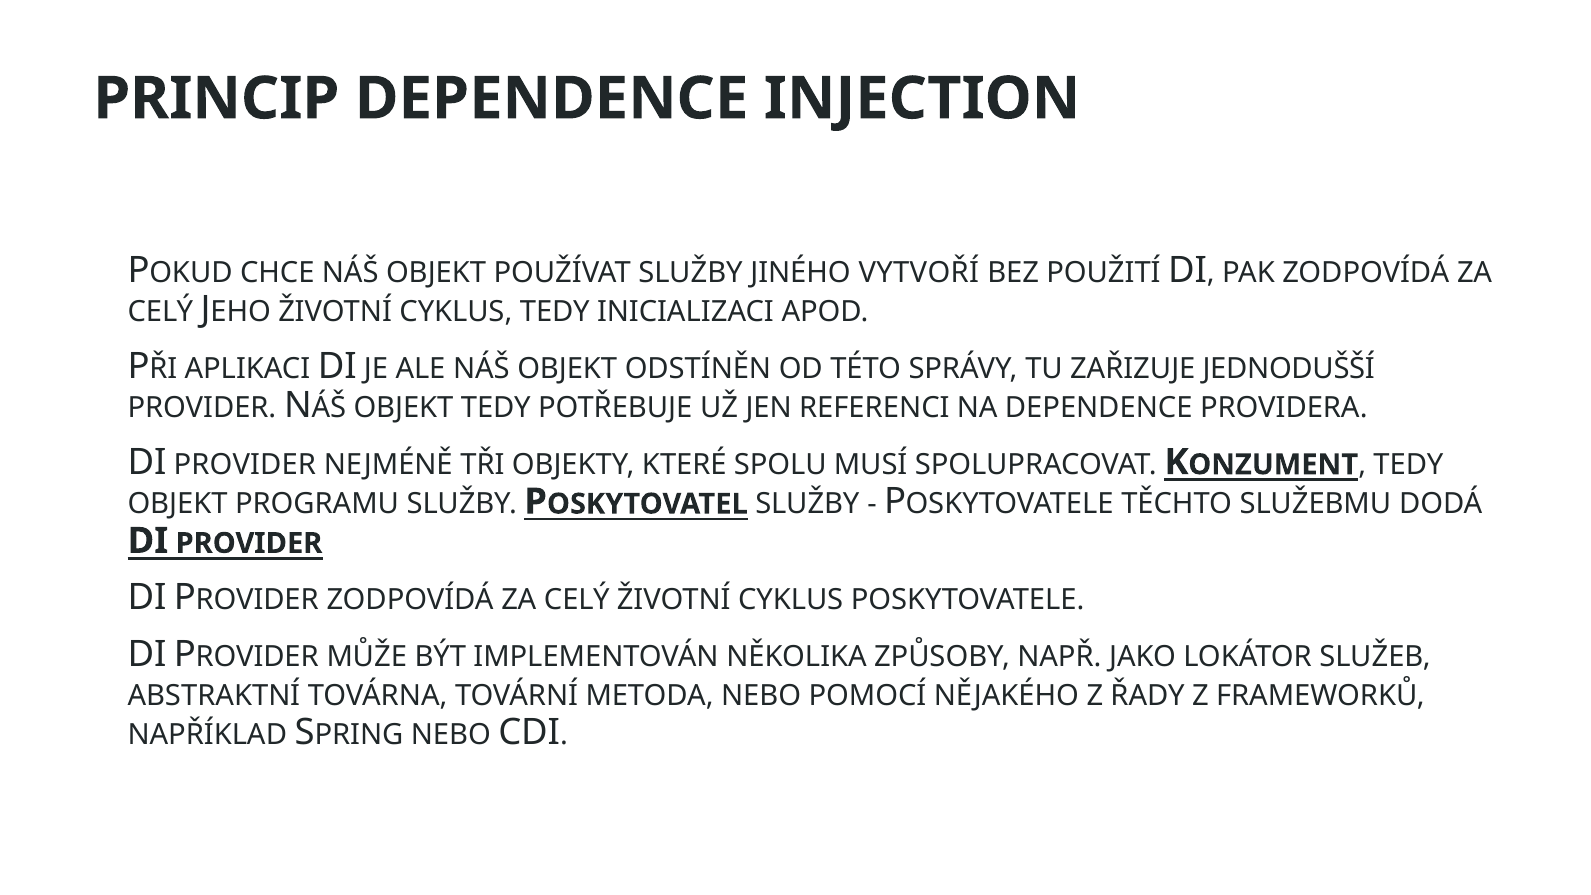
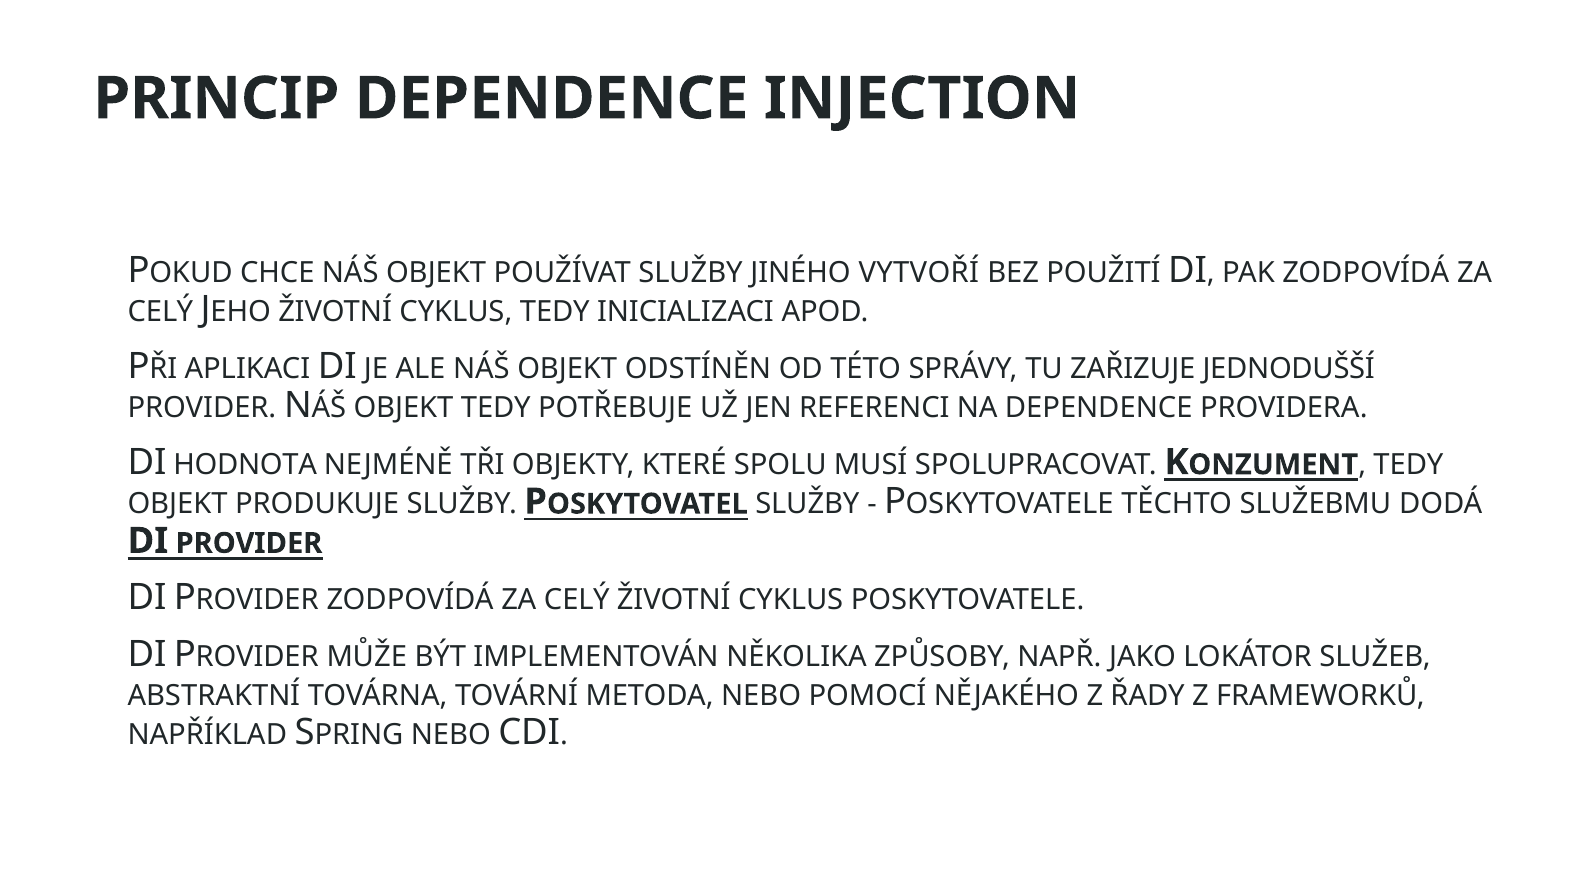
PROVIDER at (245, 465): PROVIDER -> HODNOTA
PROGRAMU: PROGRAMU -> PRODUKUJE
